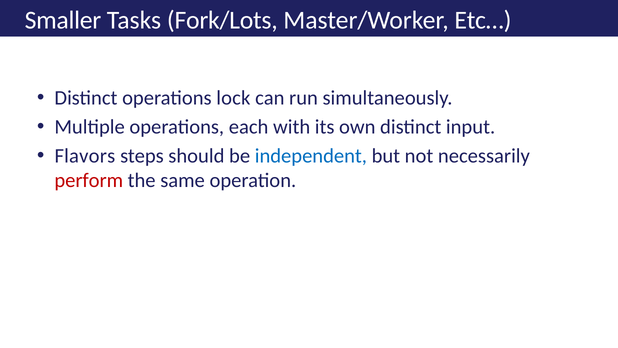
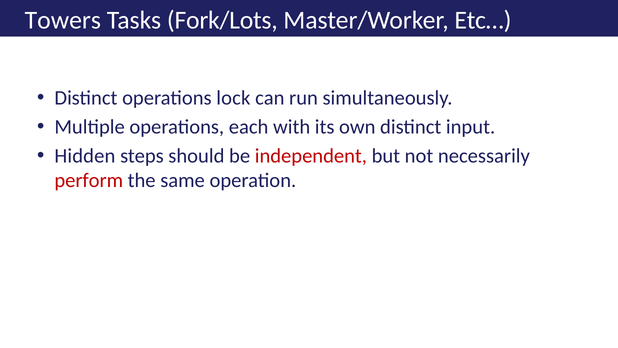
Smaller: Smaller -> Towers
Flavors: Flavors -> Hidden
independent colour: blue -> red
